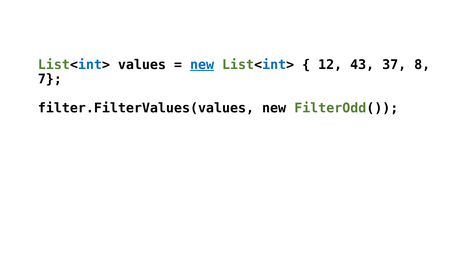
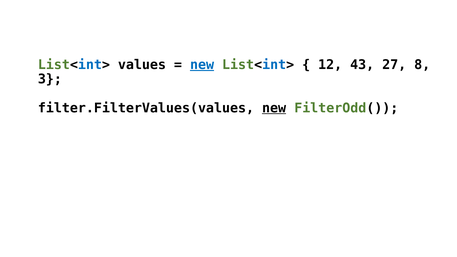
37: 37 -> 27
7: 7 -> 3
new at (274, 108) underline: none -> present
